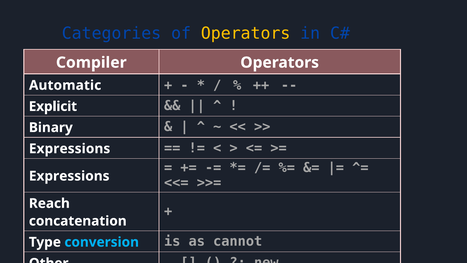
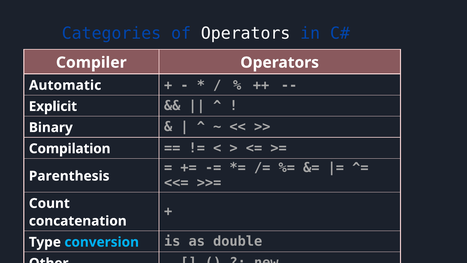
Operators at (246, 33) colour: yellow -> white
Expressions at (70, 148): Expressions -> Compilation
Expressions at (69, 176): Expressions -> Parenthesis
Reach: Reach -> Count
cannot: cannot -> double
